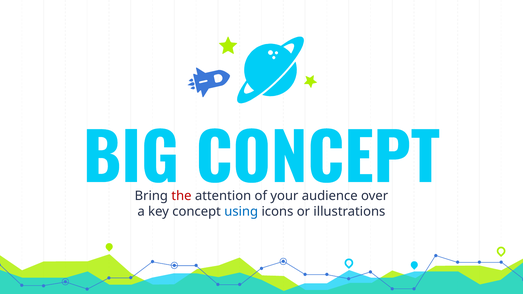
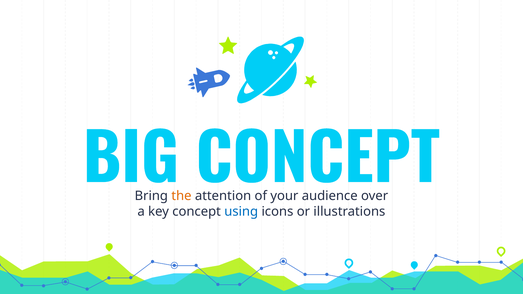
the colour: red -> orange
